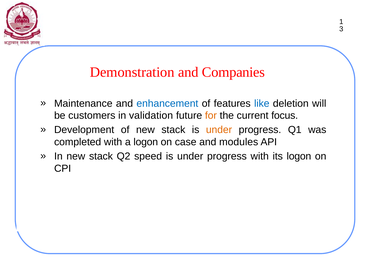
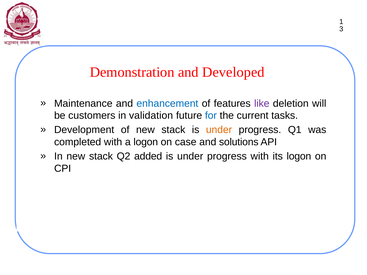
Companies: Companies -> Developed
like colour: blue -> purple
for colour: orange -> blue
focus: focus -> tasks
modules: modules -> solutions
speed: speed -> added
